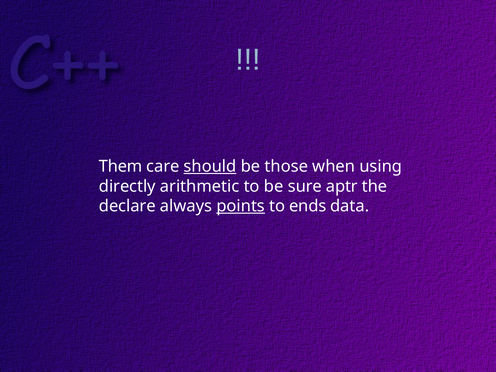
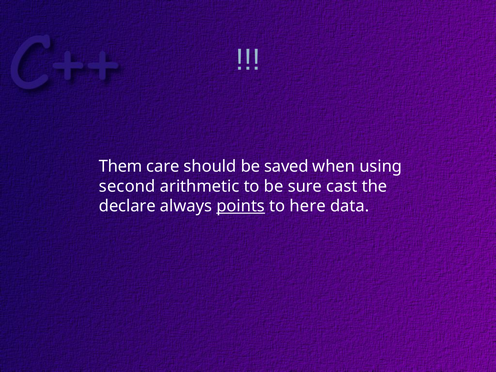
should underline: present -> none
those: those -> saved
directly: directly -> second
aptr: aptr -> cast
ends: ends -> here
